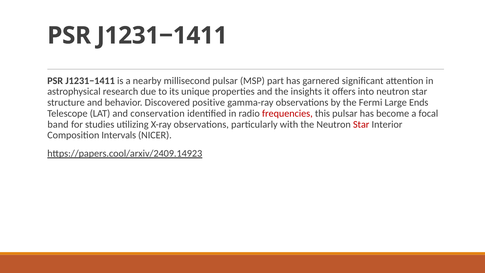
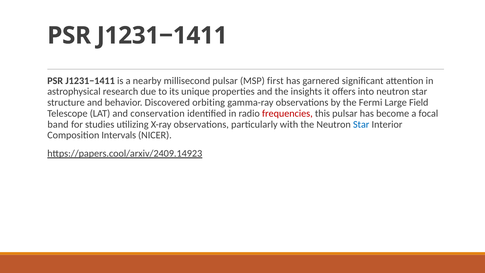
part: part -> first
positive: positive -> orbiting
Ends: Ends -> Field
Star at (361, 124) colour: red -> blue
